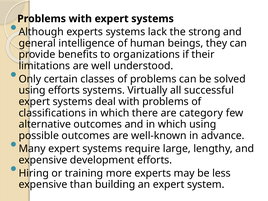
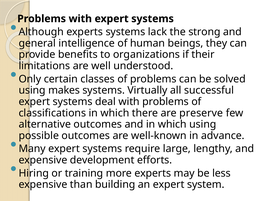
using efforts: efforts -> makes
category: category -> preserve
